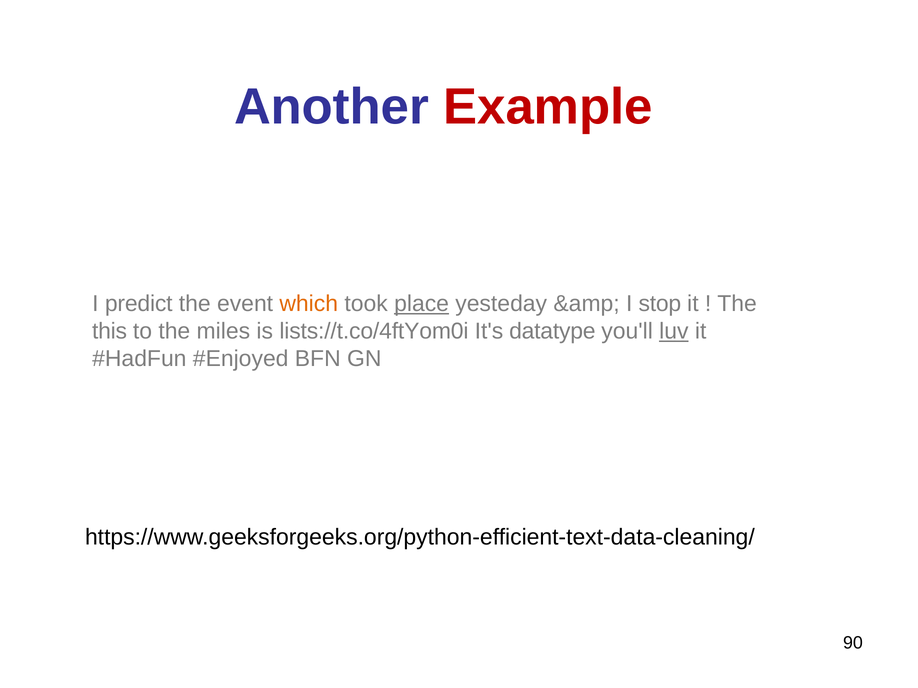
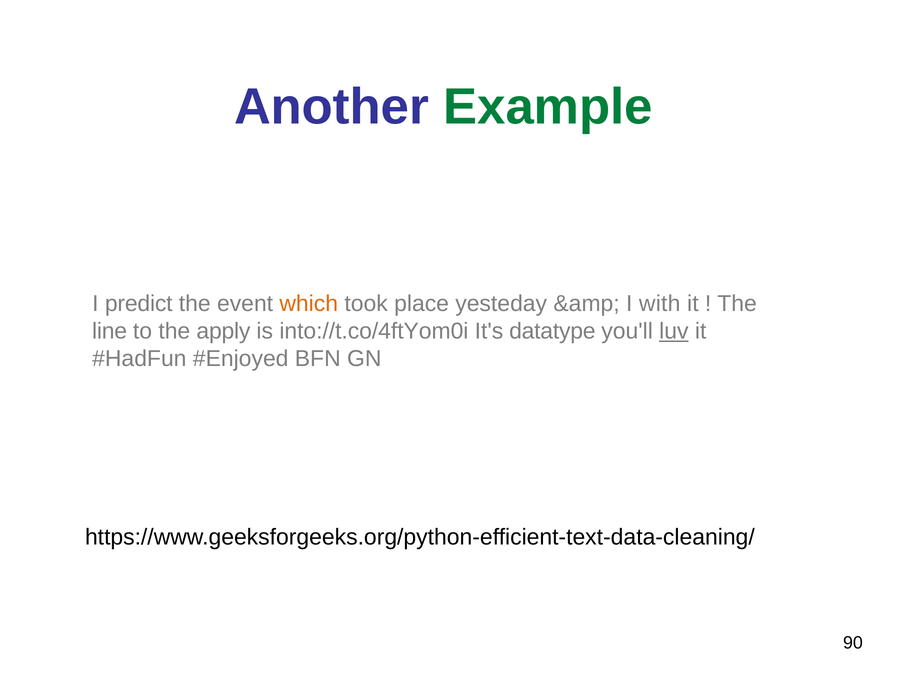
Example colour: red -> green
place underline: present -> none
stop: stop -> with
this: this -> line
miles: miles -> apply
lists://t.co/4ftYom0i: lists://t.co/4ftYom0i -> into://t.co/4ftYom0i
